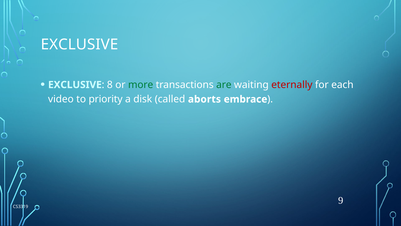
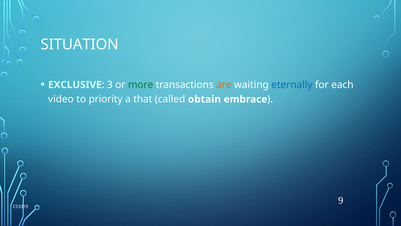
EXCLUSIVE at (79, 45): EXCLUSIVE -> SITUATION
8: 8 -> 3
are colour: green -> orange
eternally colour: red -> blue
disk: disk -> that
aborts: aborts -> obtain
